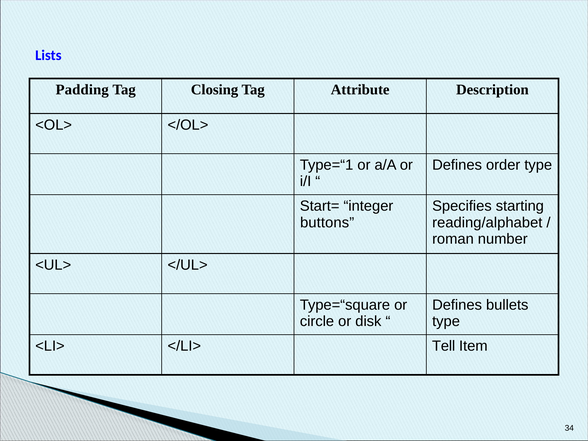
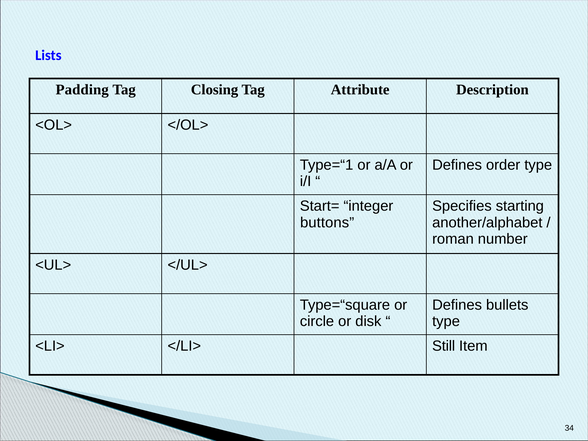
reading/alphabet: reading/alphabet -> another/alphabet
Tell: Tell -> Still
